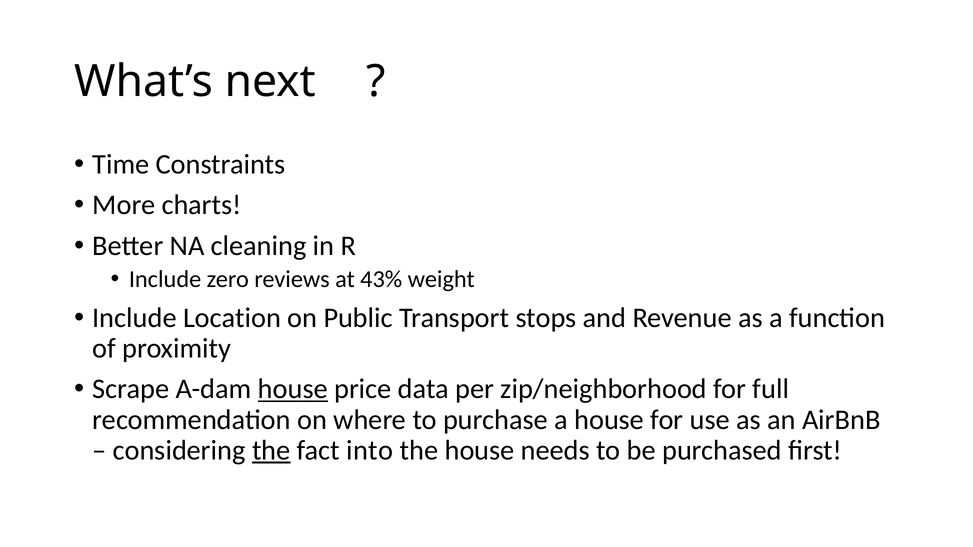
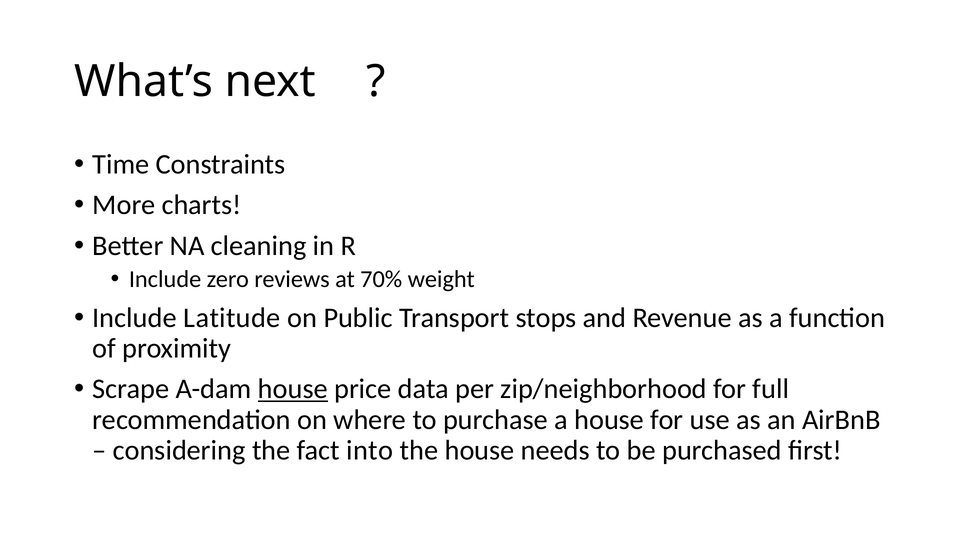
43%: 43% -> 70%
Location: Location -> Latitude
the at (271, 451) underline: present -> none
